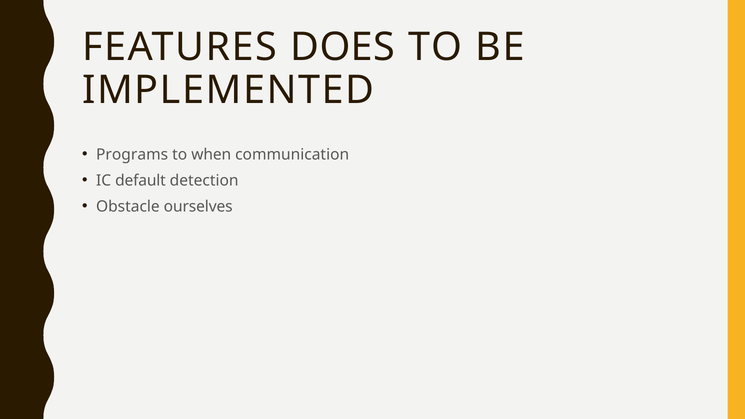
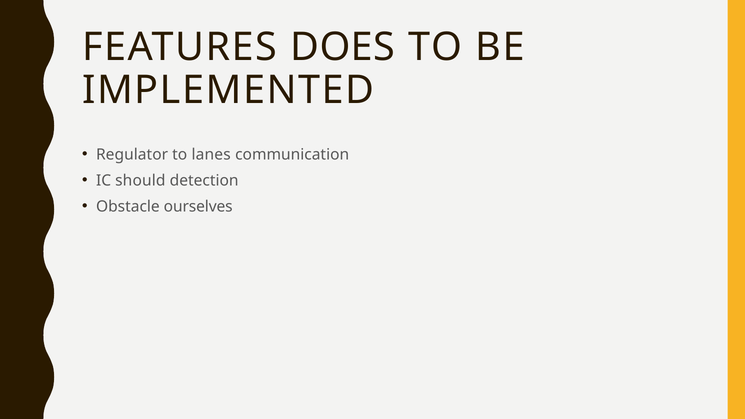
Programs: Programs -> Regulator
when: when -> lanes
default: default -> should
